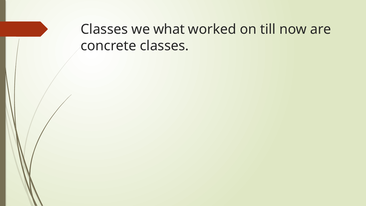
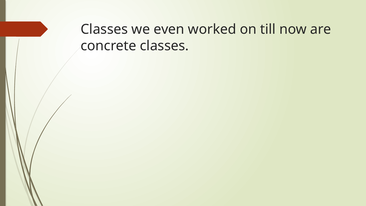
what: what -> even
